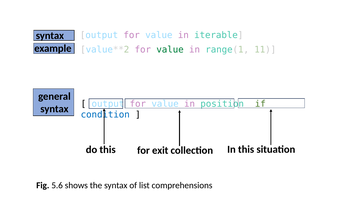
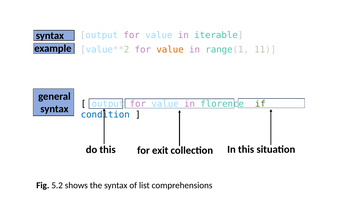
value at (170, 50) colour: green -> orange
position: position -> florence
5.6: 5.6 -> 5.2
